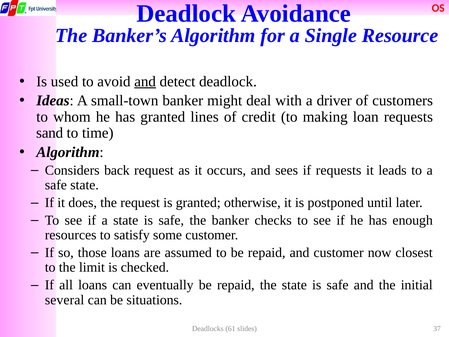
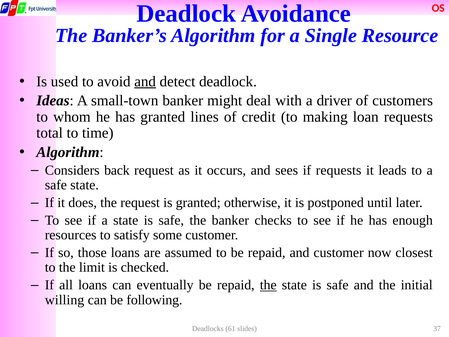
sand: sand -> total
the at (268, 285) underline: none -> present
several: several -> willing
situations: situations -> following
